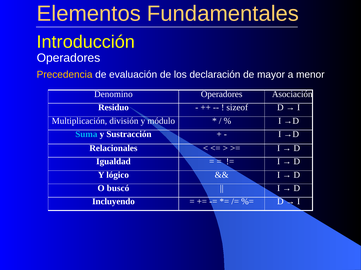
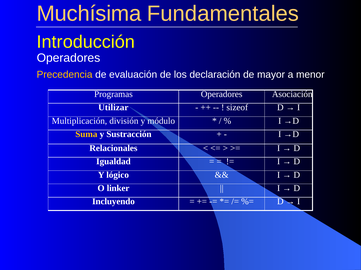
Elementos: Elementos -> Muchísima
Denomino: Denomino -> Programas
Residuo: Residuo -> Utilizar
Suma colour: light blue -> yellow
buscó: buscó -> linker
